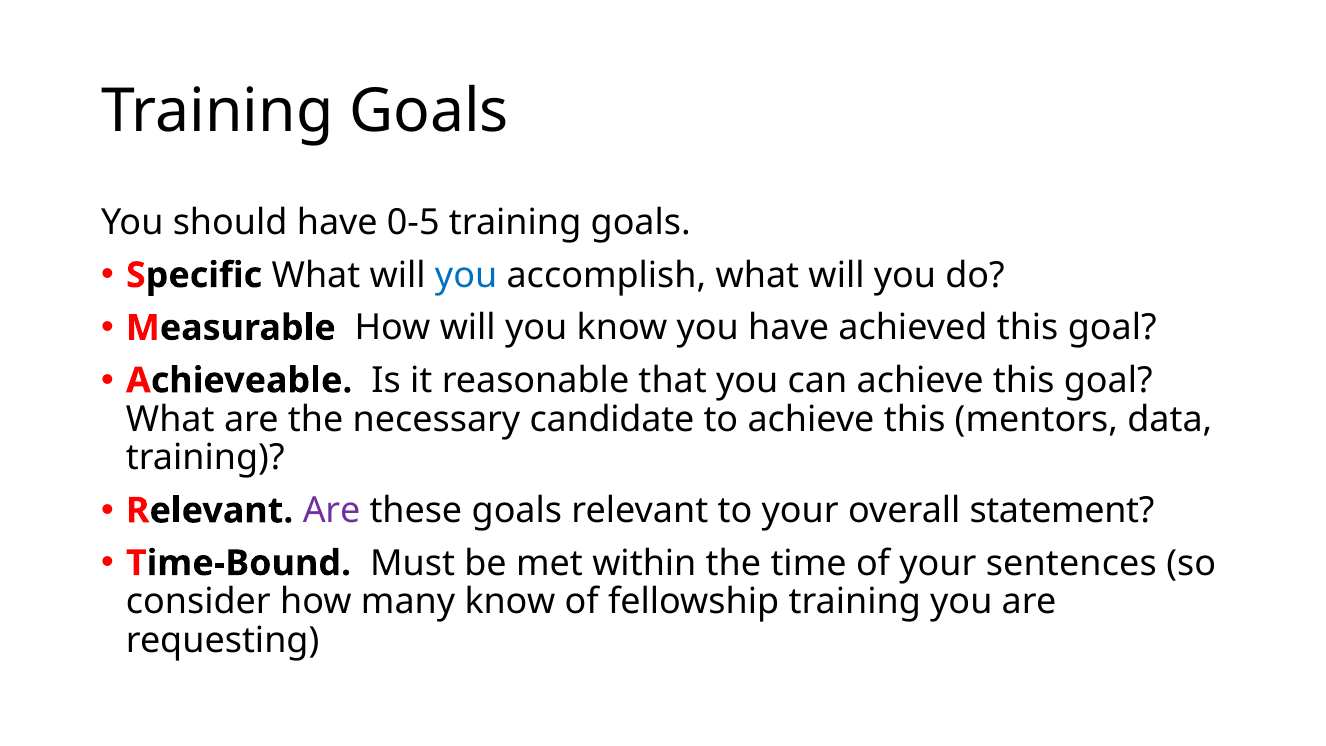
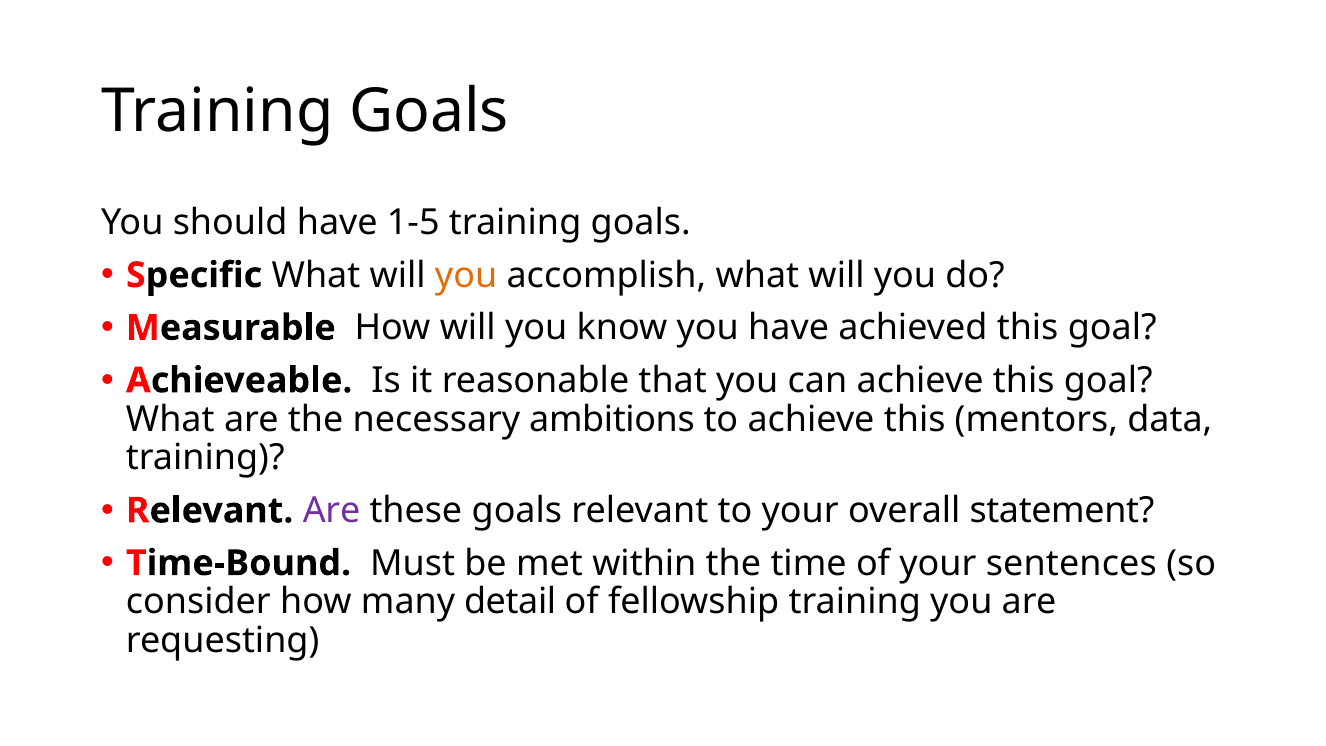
0-5: 0-5 -> 1-5
you at (466, 275) colour: blue -> orange
candidate: candidate -> ambitions
many know: know -> detail
